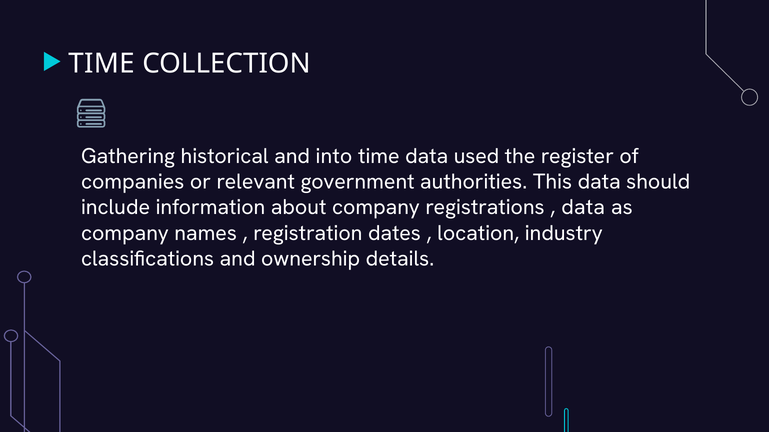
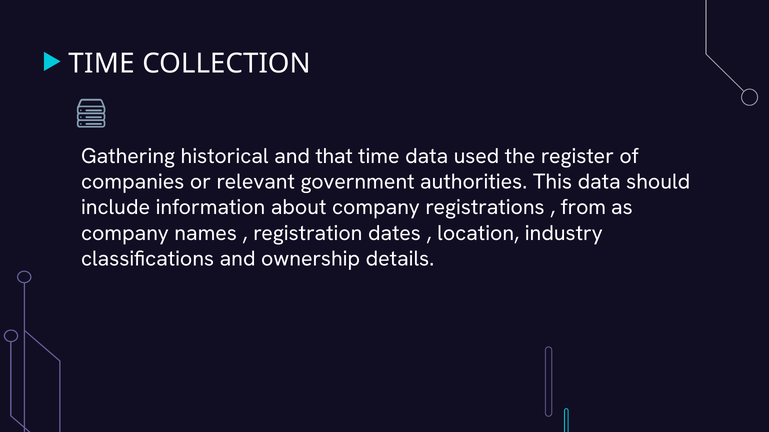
into: into -> that
data at (583, 208): data -> from
